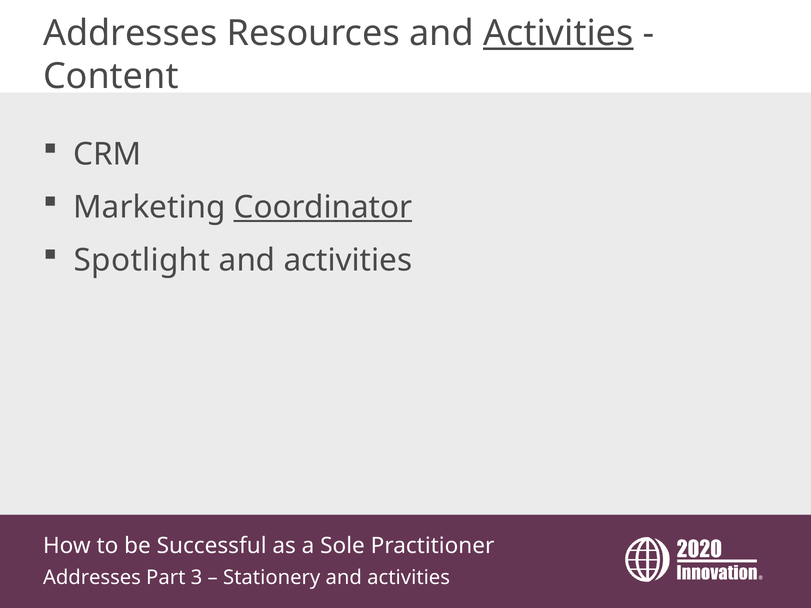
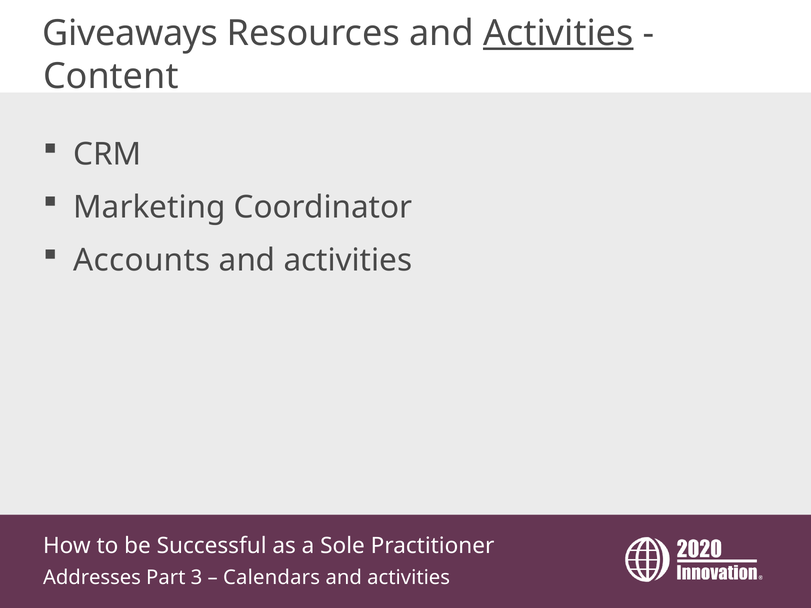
Addresses at (130, 33): Addresses -> Giveaways
Coordinator underline: present -> none
Spotlight: Spotlight -> Accounts
Stationery: Stationery -> Calendars
